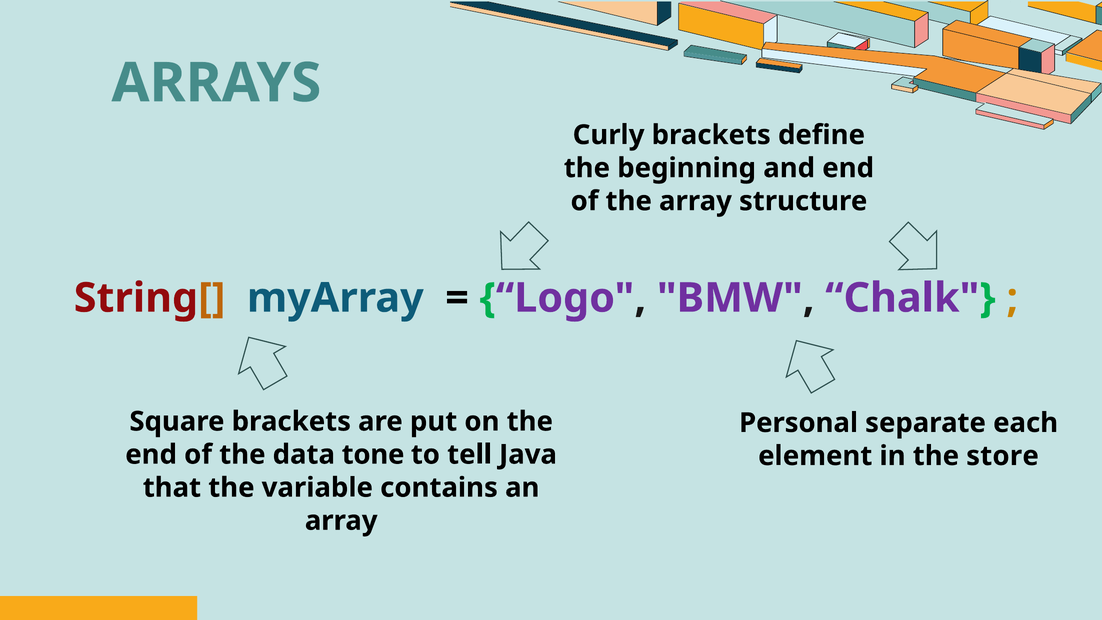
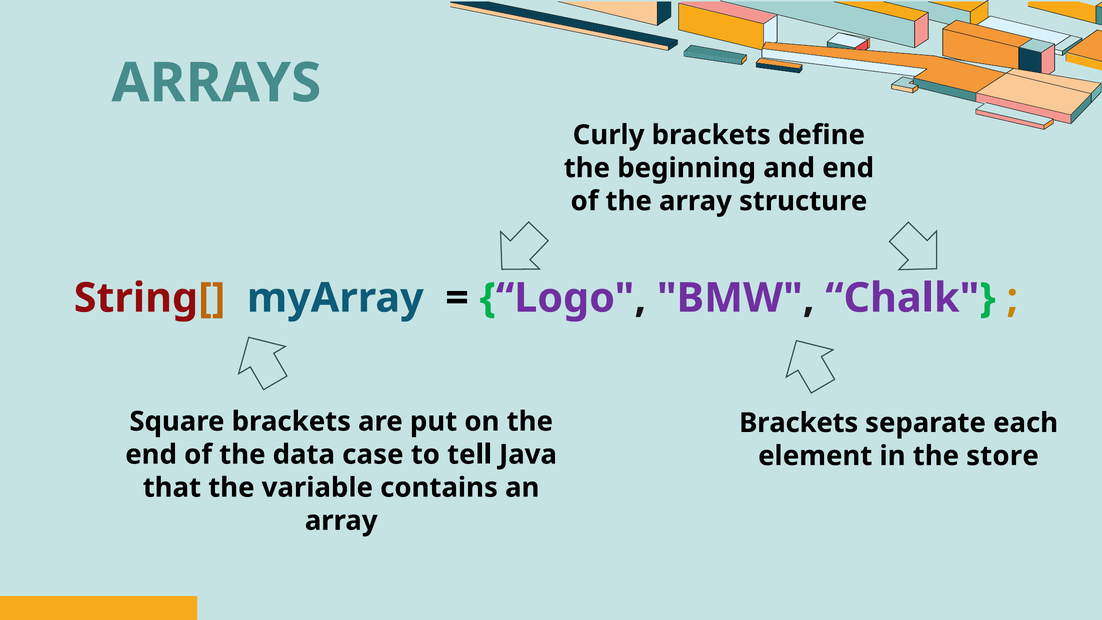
Personal at (799, 423): Personal -> Brackets
tone: tone -> case
